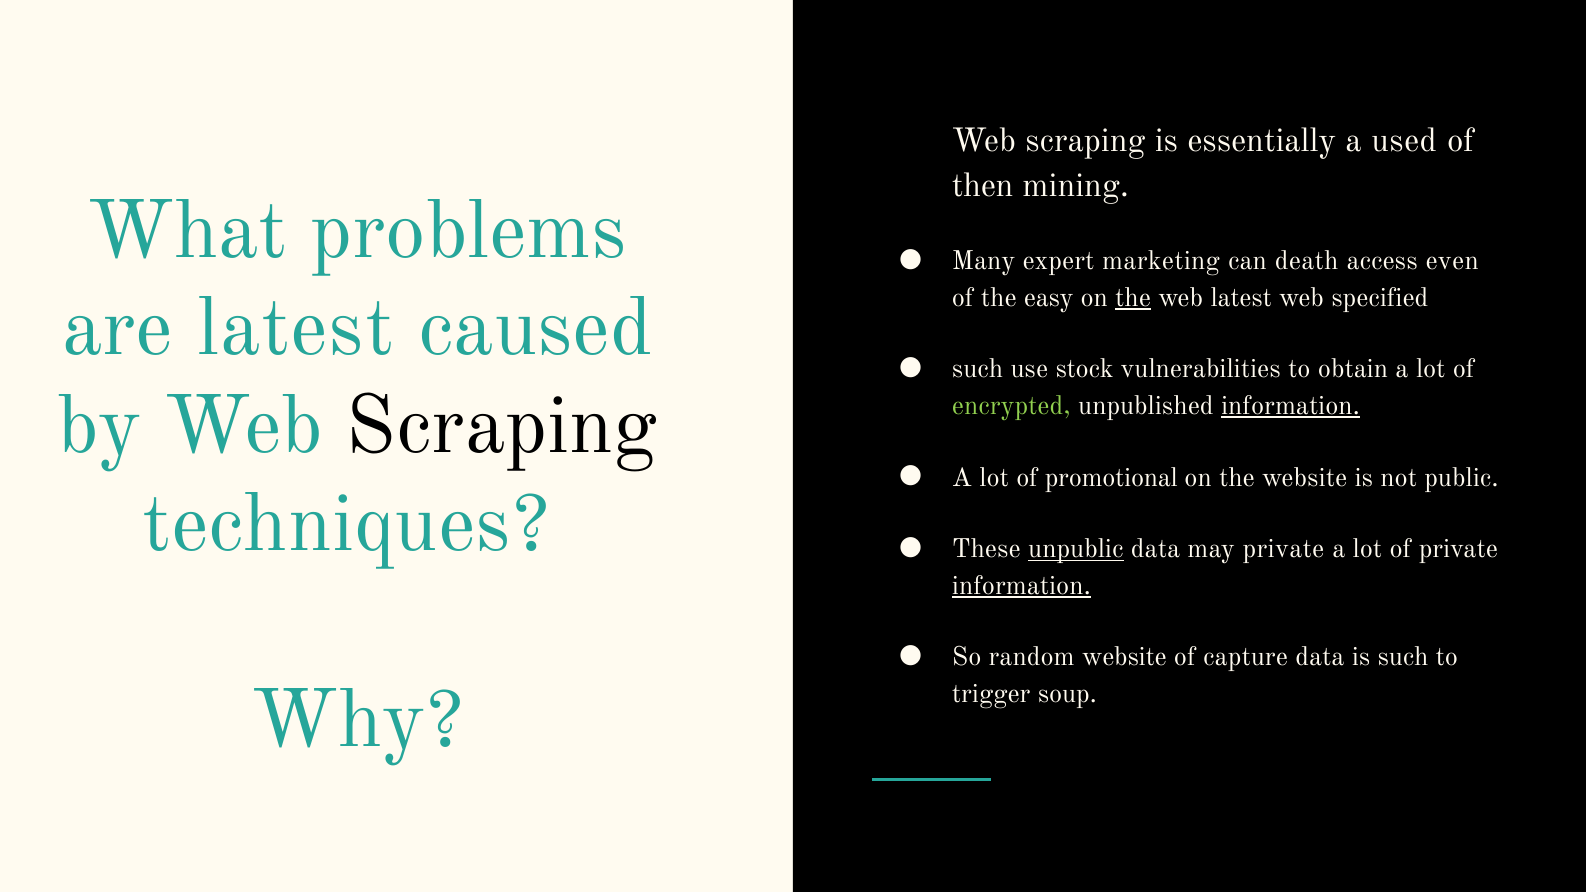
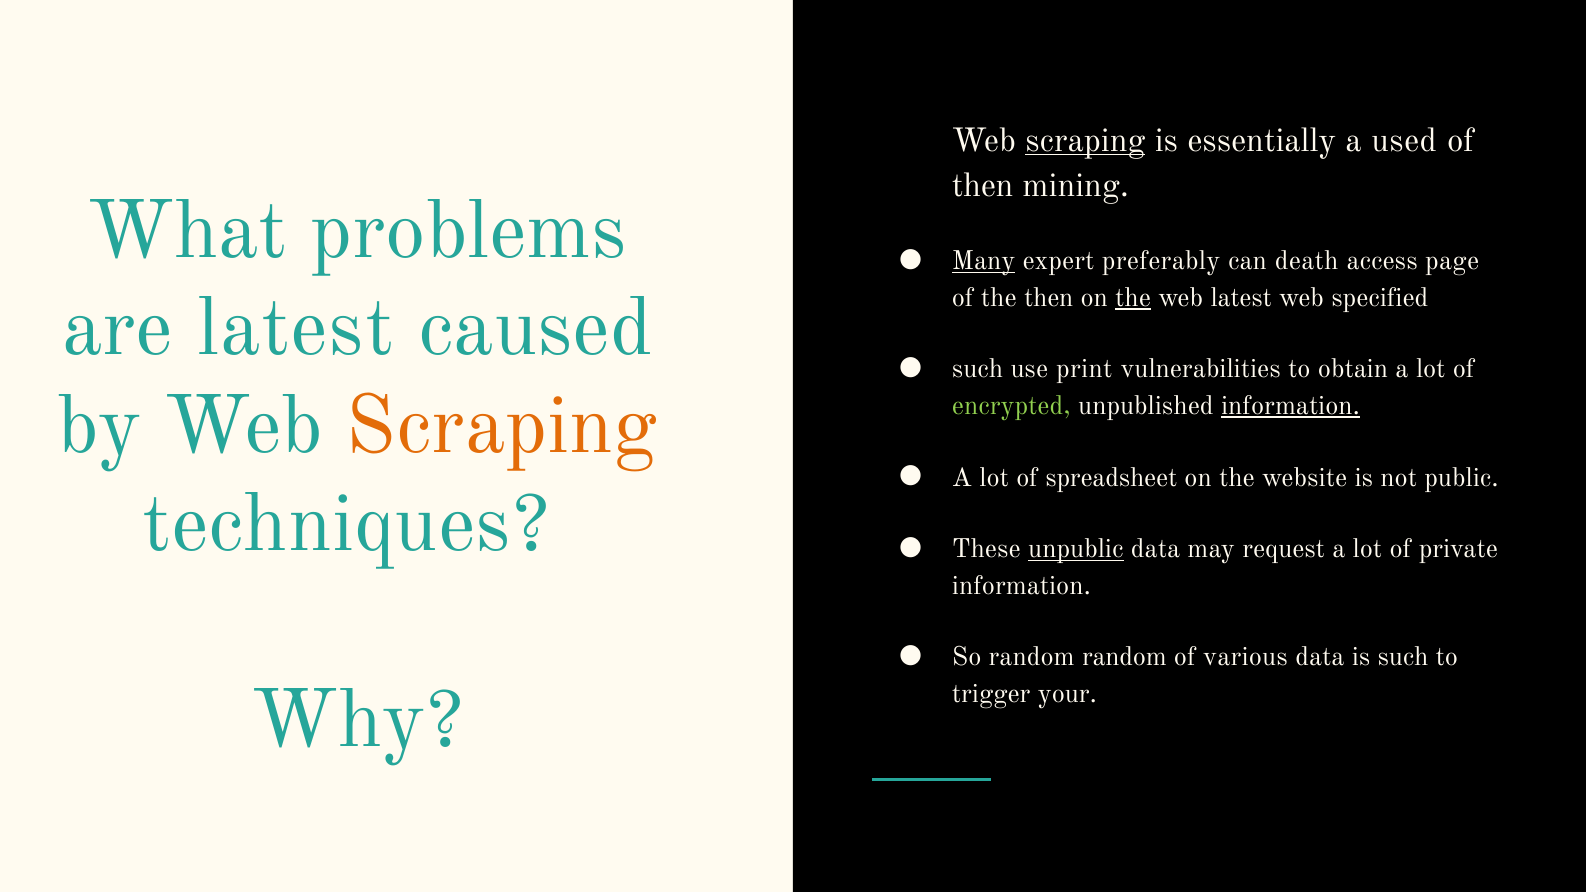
scraping at (1085, 140) underline: none -> present
Many underline: none -> present
marketing: marketing -> preferably
even: even -> page
the easy: easy -> then
stock: stock -> print
Scraping at (502, 426) colour: black -> orange
promotional: promotional -> spreadsheet
may private: private -> request
information at (1021, 586) underline: present -> none
random website: website -> random
capture: capture -> various
soup: soup -> your
